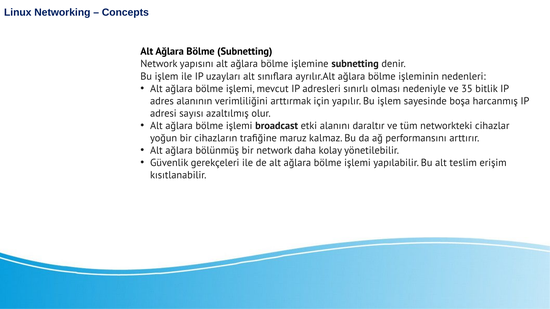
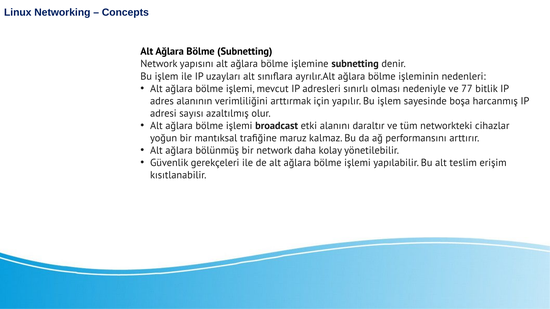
35: 35 -> 77
cihazların: cihazların -> mantıksal
